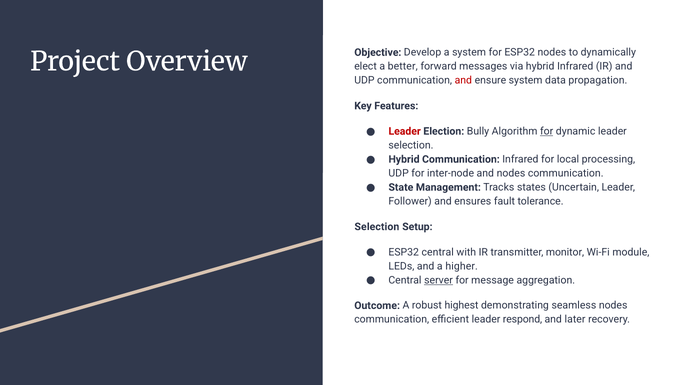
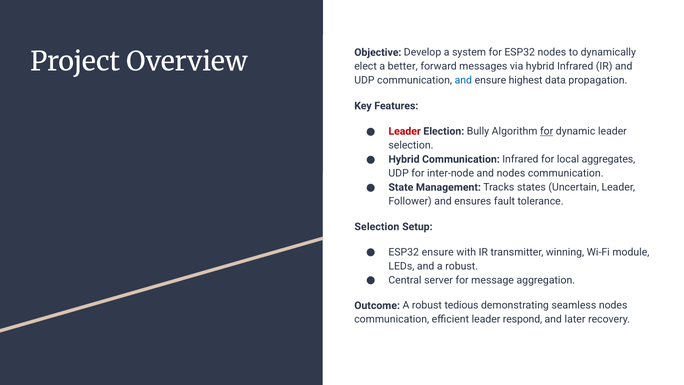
and at (463, 80) colour: red -> blue
ensure system: system -> highest
processing: processing -> aggregates
ESP32 central: central -> ensure
monitor: monitor -> winning
and a higher: higher -> robust
server underline: present -> none
highest: highest -> tedious
